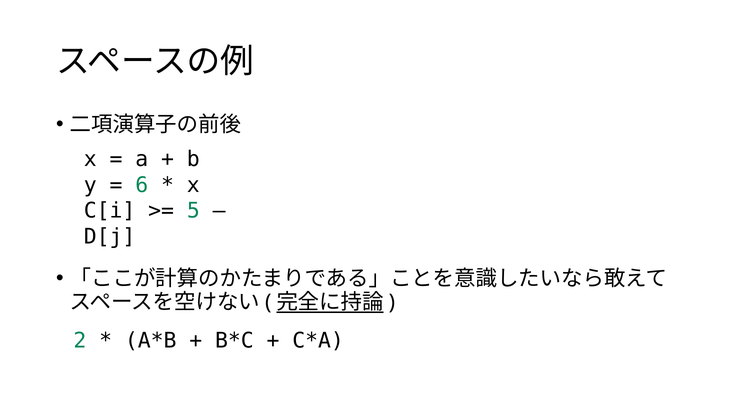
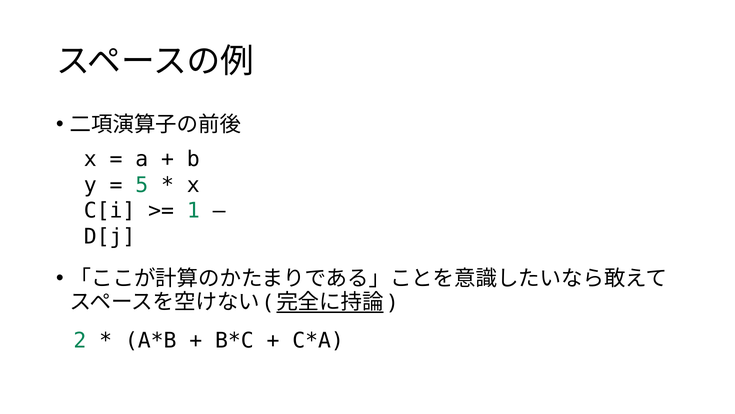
6: 6 -> 5
5: 5 -> 1
